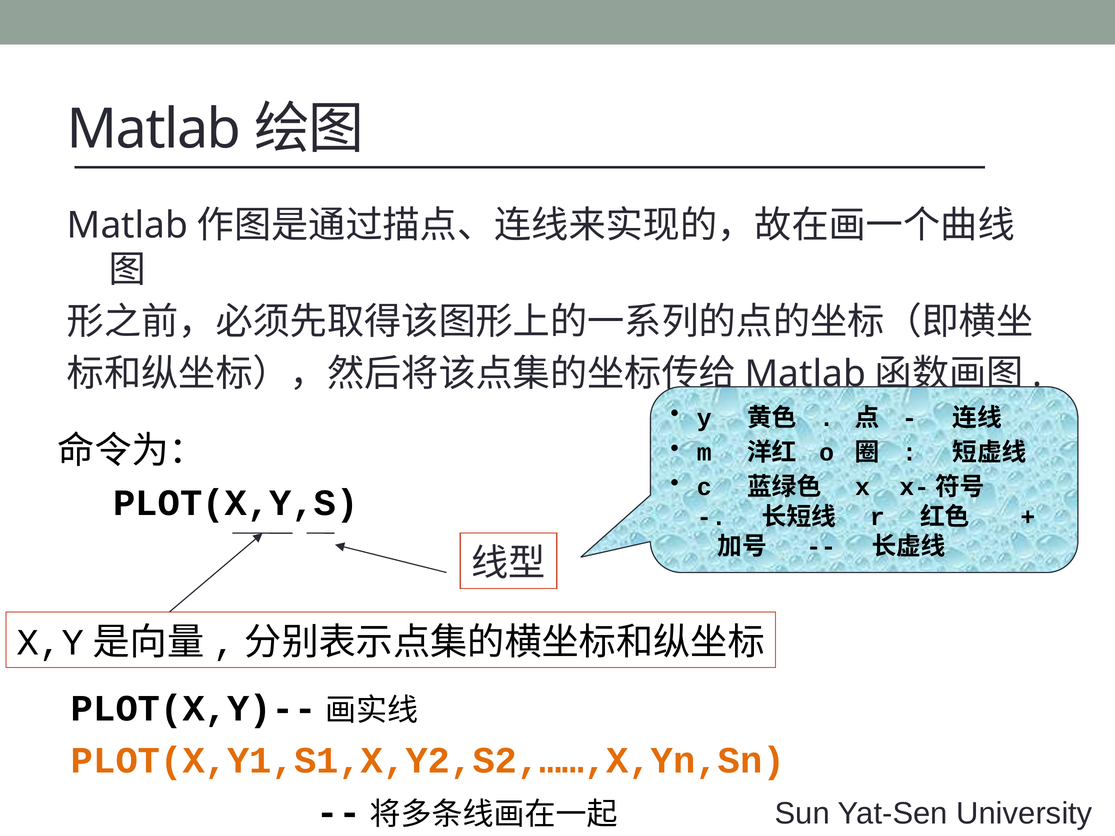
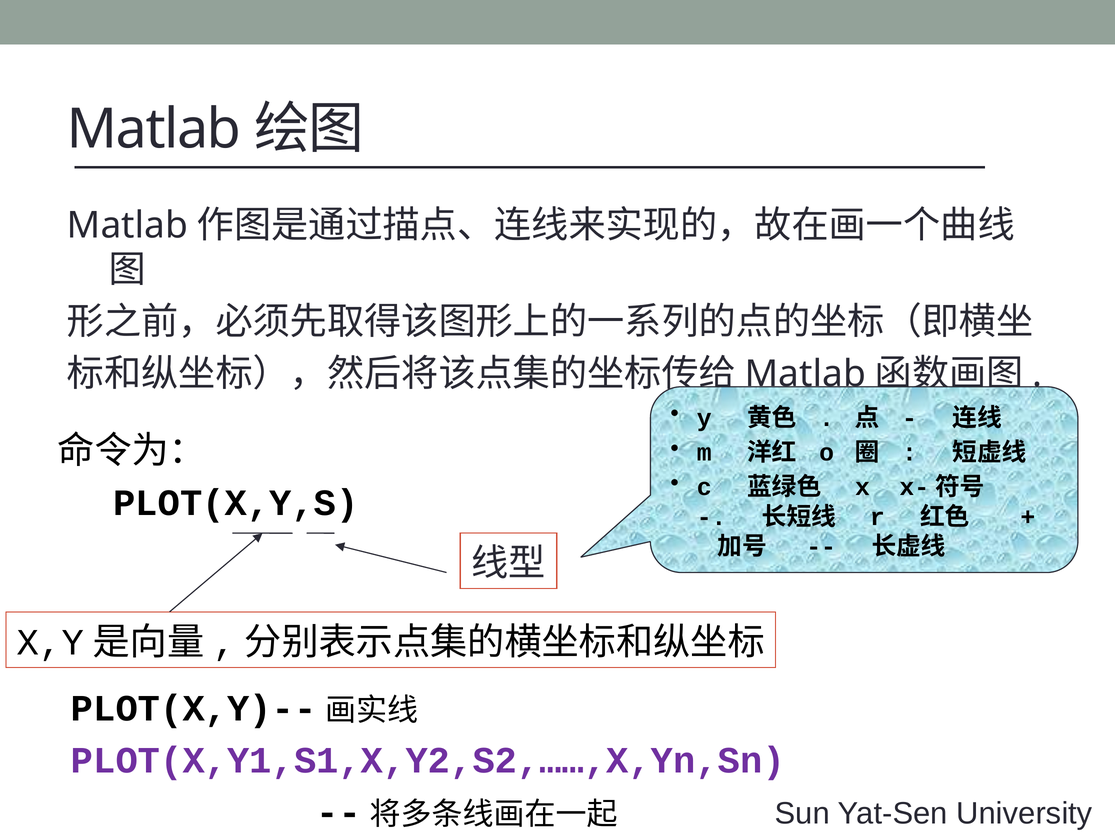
PLOT(X,Y1,S1,X,Y2,S2,……,X,Yn,Sn colour: orange -> purple
